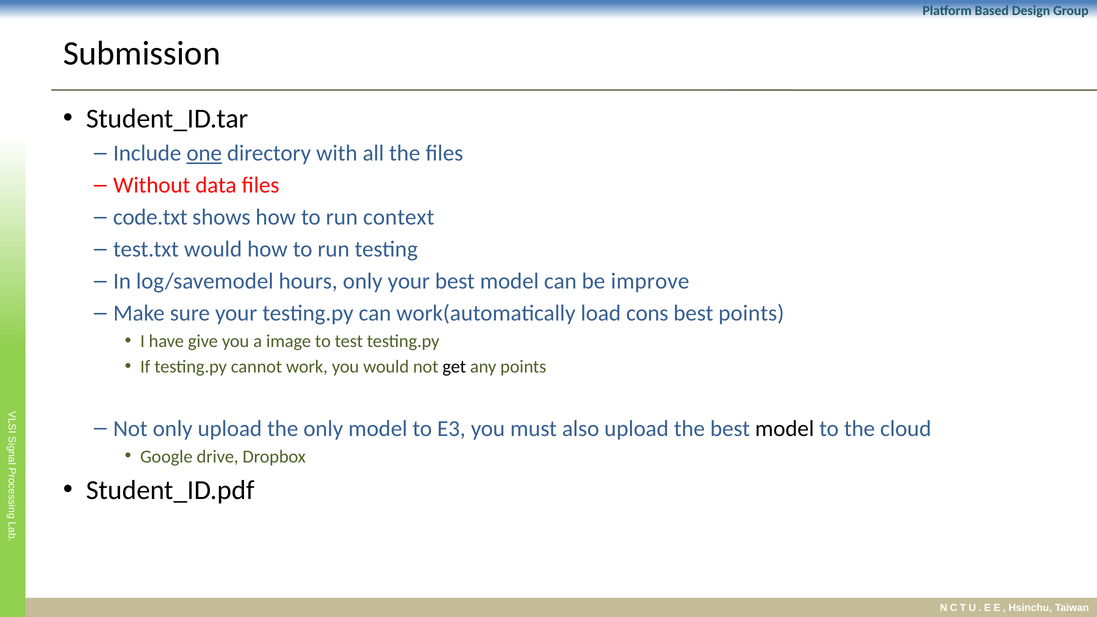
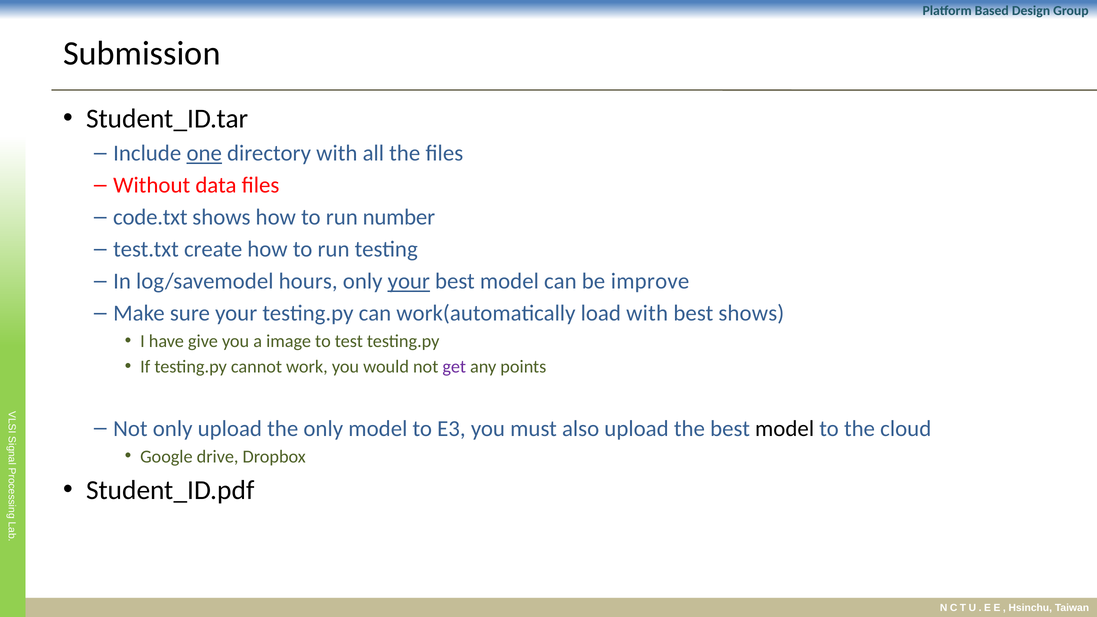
context: context -> number
test.txt would: would -> create
your at (409, 281) underline: none -> present
load cons: cons -> with
best points: points -> shows
get colour: black -> purple
